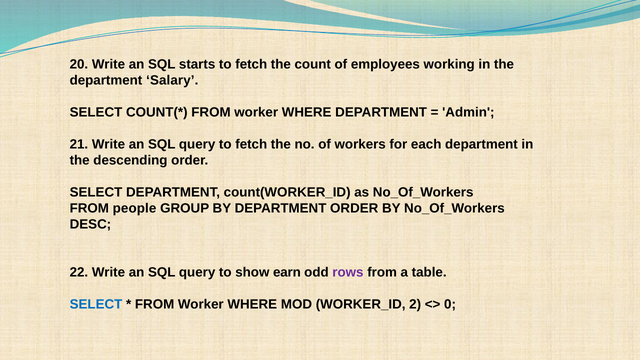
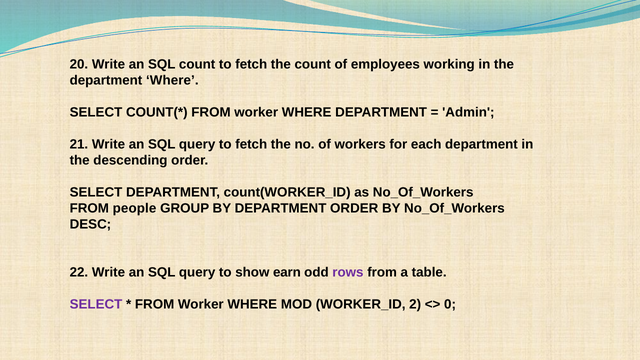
SQL starts: starts -> count
department Salary: Salary -> Where
SELECT at (96, 304) colour: blue -> purple
